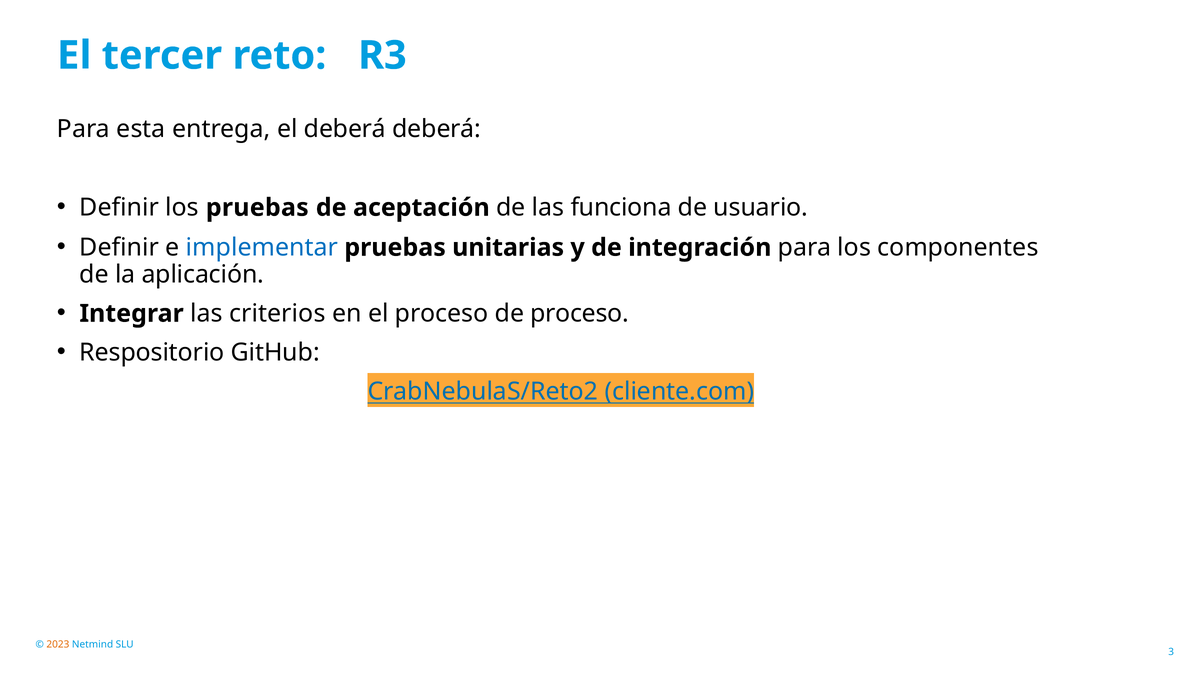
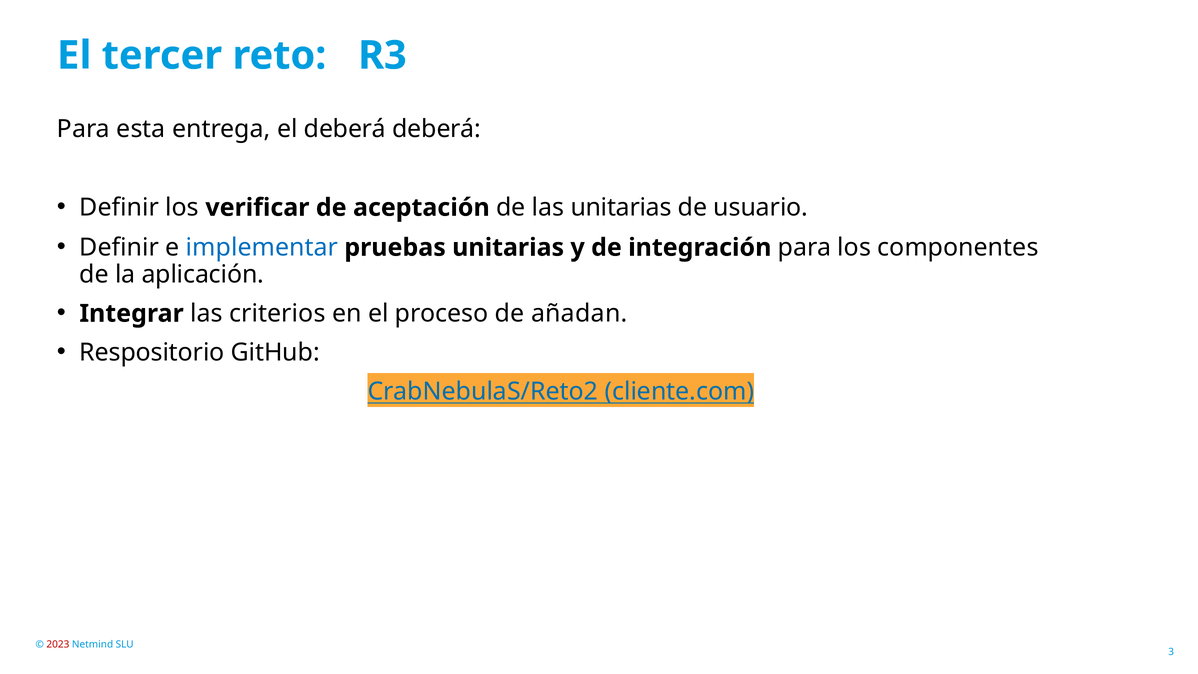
los pruebas: pruebas -> verificar
las funciona: funciona -> unitarias
de proceso: proceso -> añadan
2023 colour: orange -> red
